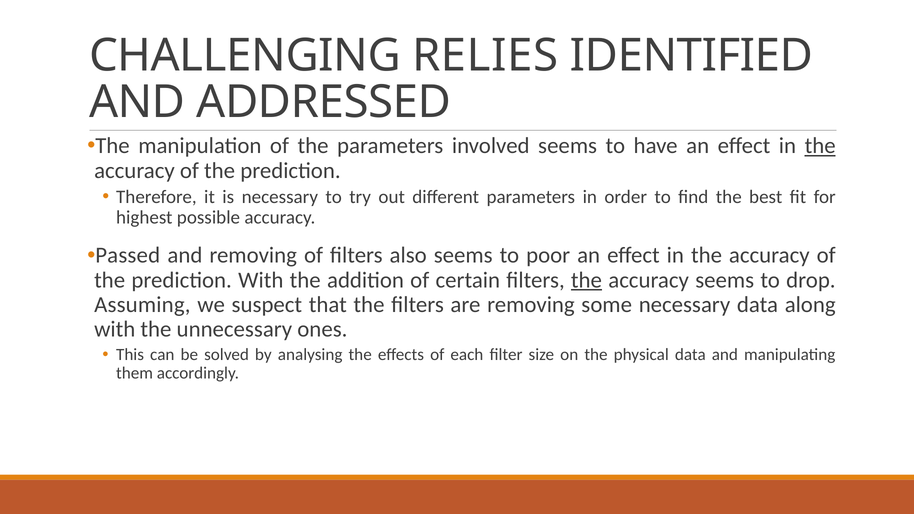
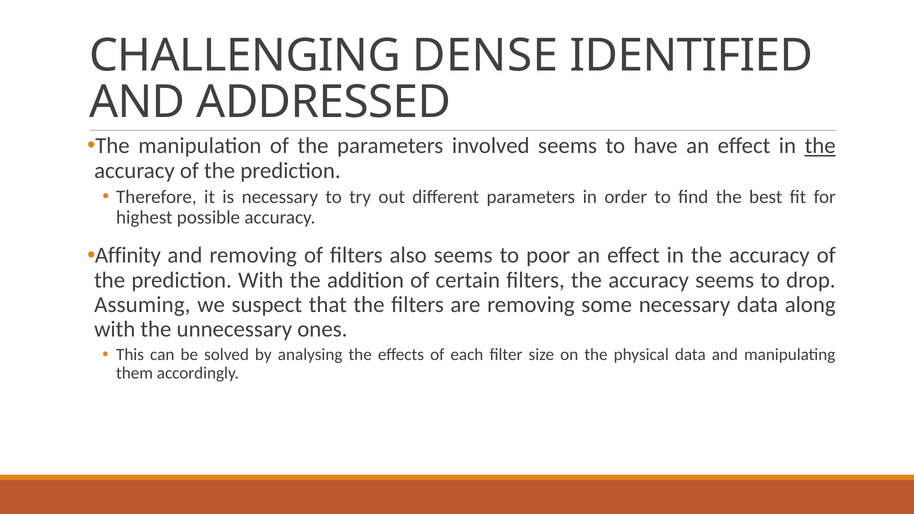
RELIES: RELIES -> DENSE
Passed: Passed -> Affinity
the at (586, 280) underline: present -> none
